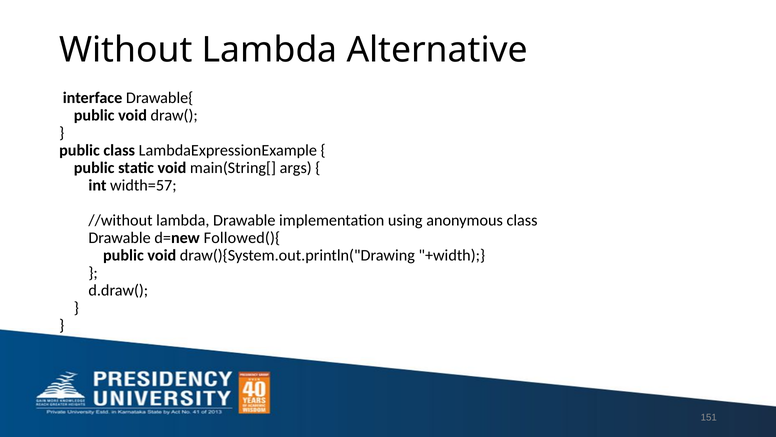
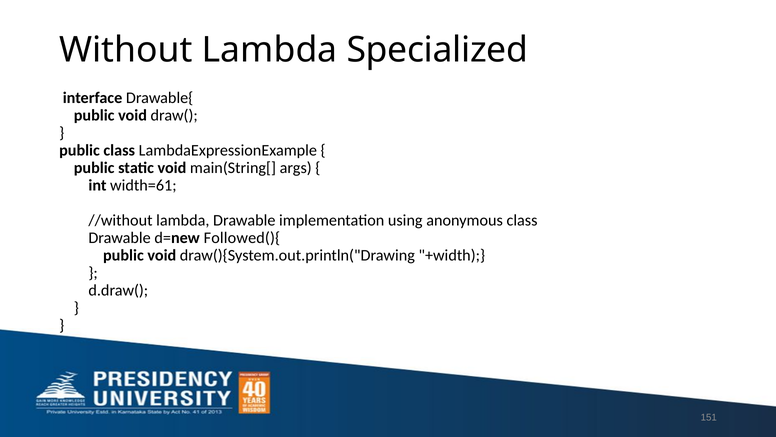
Alternative: Alternative -> Specialized
width=57: width=57 -> width=61
